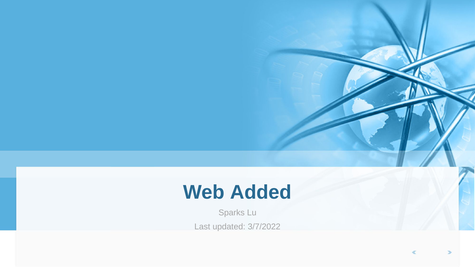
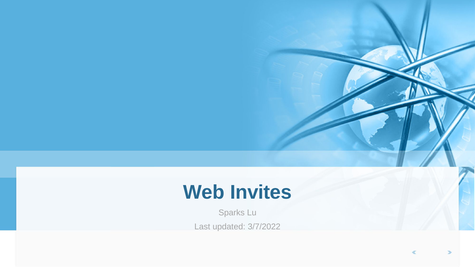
Added: Added -> Invites
